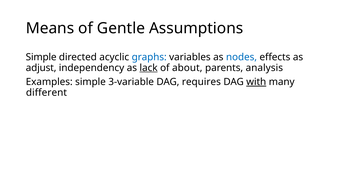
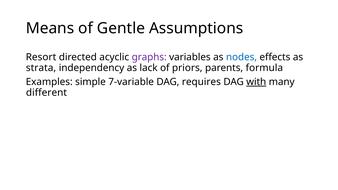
Simple at (41, 57): Simple -> Resort
graphs colour: blue -> purple
adjust: adjust -> strata
lack underline: present -> none
about: about -> priors
analysis: analysis -> formula
3-variable: 3-variable -> 7-variable
